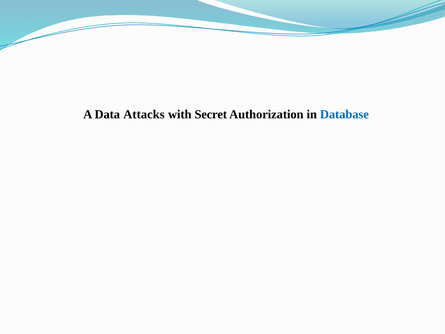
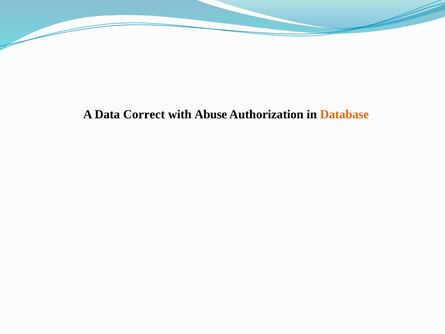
Attacks: Attacks -> Correct
Secret: Secret -> Abuse
Database colour: blue -> orange
